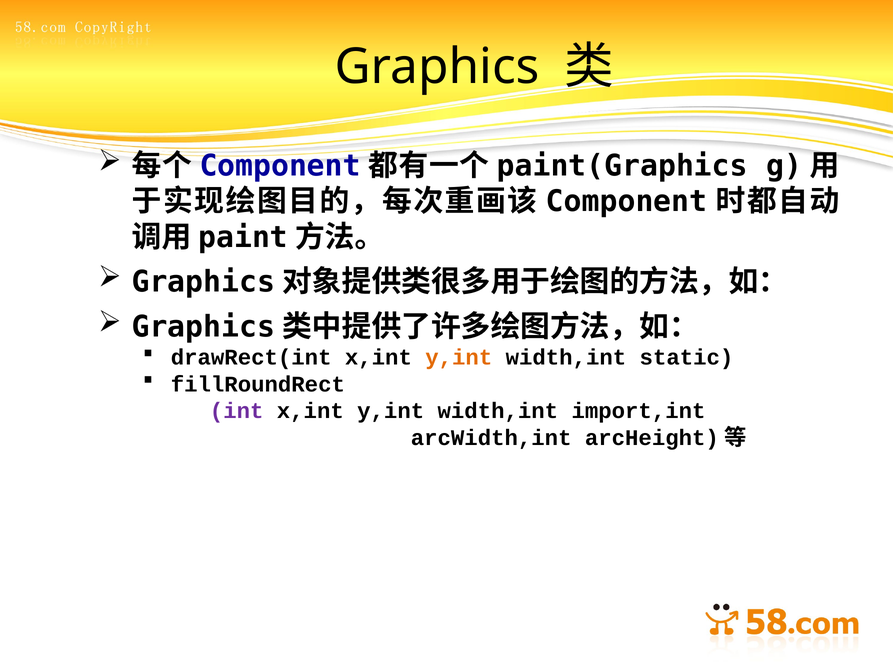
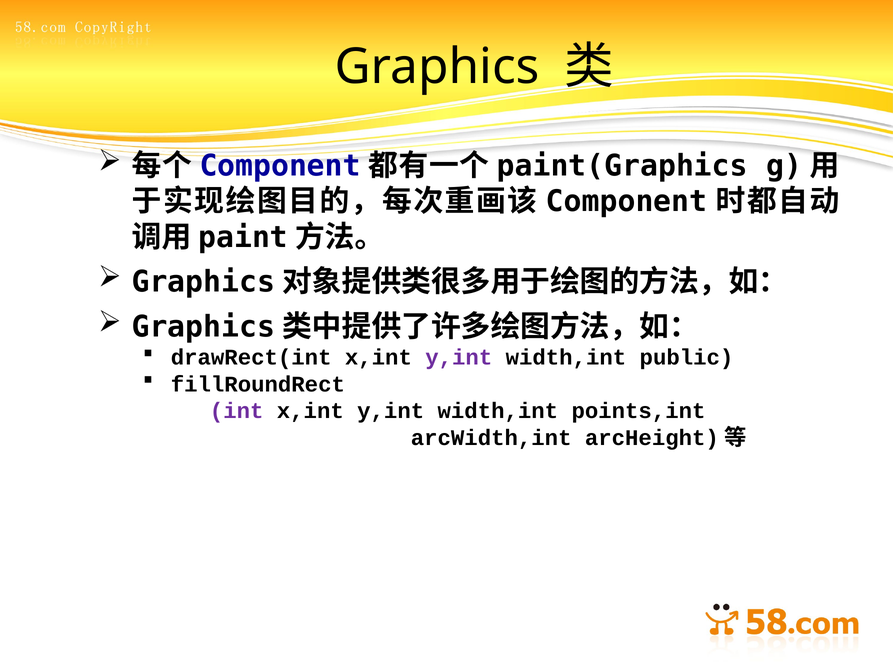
y,int at (459, 357) colour: orange -> purple
static: static -> public
import,int: import,int -> points,int
